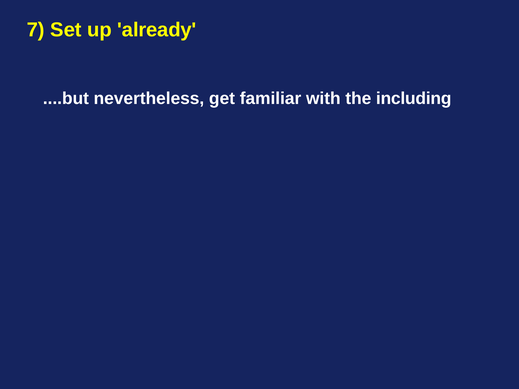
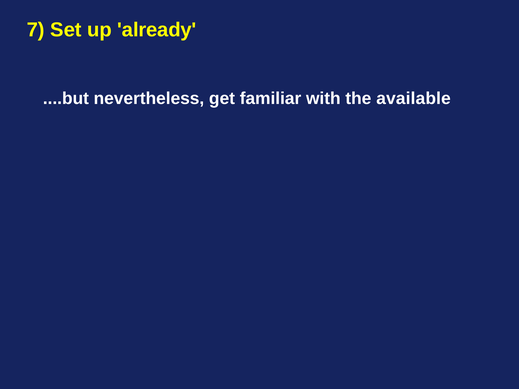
including: including -> available
